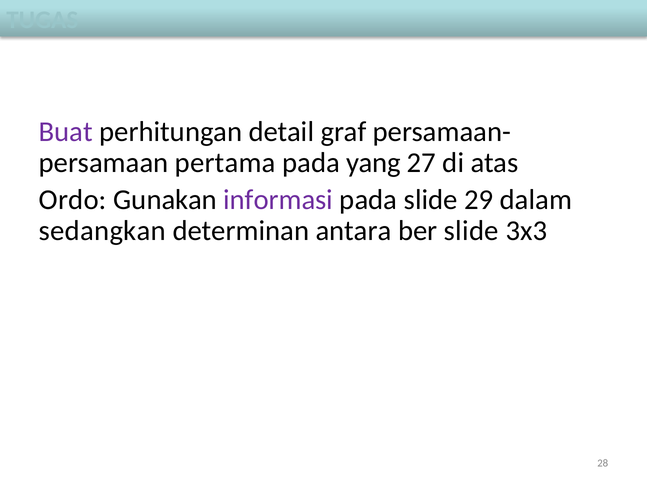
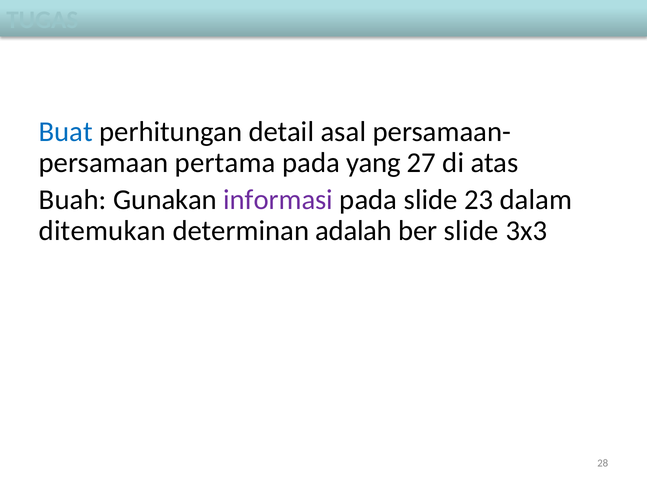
Buat colour: purple -> blue
graf: graf -> asal
Ordo: Ordo -> Buah
29: 29 -> 23
sedangkan: sedangkan -> ditemukan
antara: antara -> adalah
